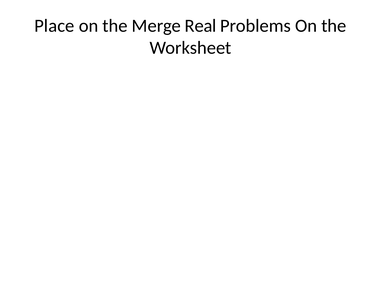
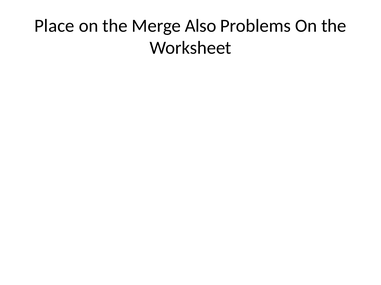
Real: Real -> Also
